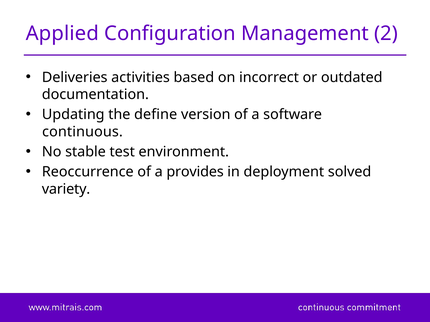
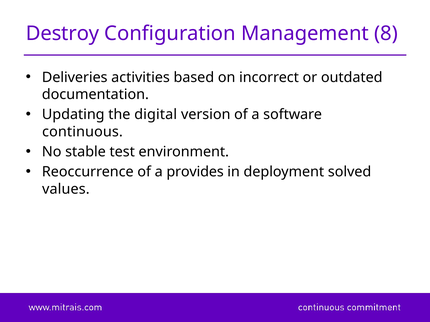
Applied: Applied -> Destroy
2: 2 -> 8
define: define -> digital
variety: variety -> values
